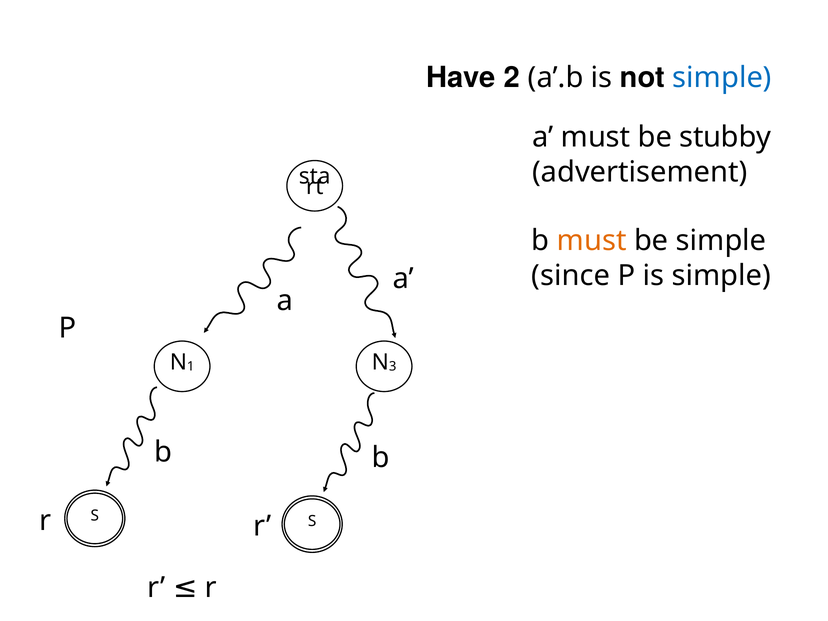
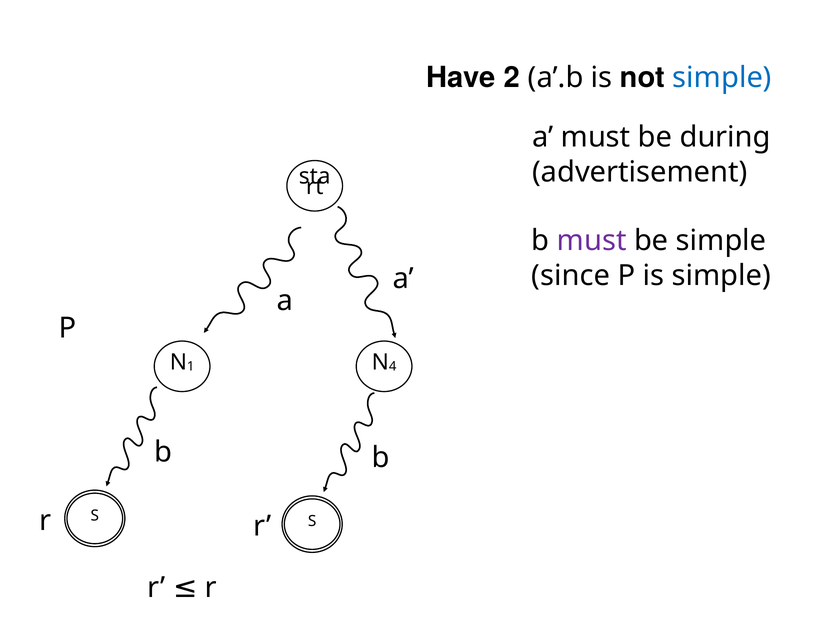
stubby: stubby -> during
must at (592, 241) colour: orange -> purple
3: 3 -> 4
